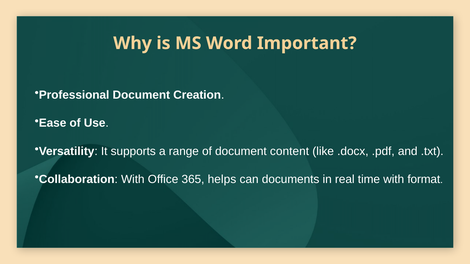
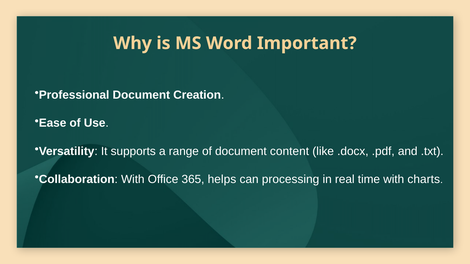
documents: documents -> processing
format: format -> charts
